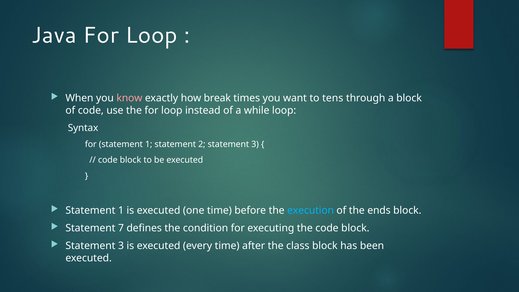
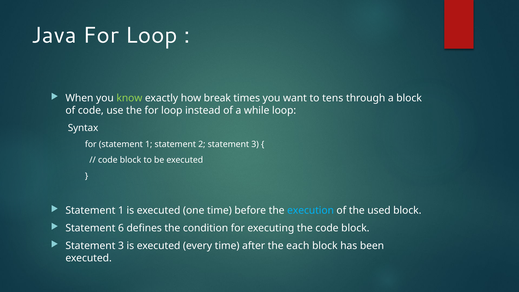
know colour: pink -> light green
ends: ends -> used
7: 7 -> 6
class: class -> each
